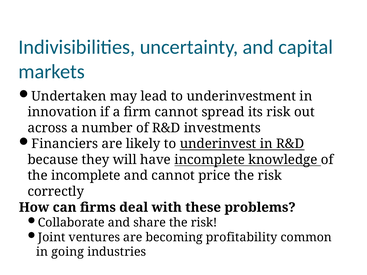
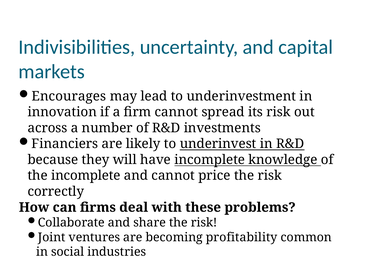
Undertaken: Undertaken -> Encourages
going: going -> social
